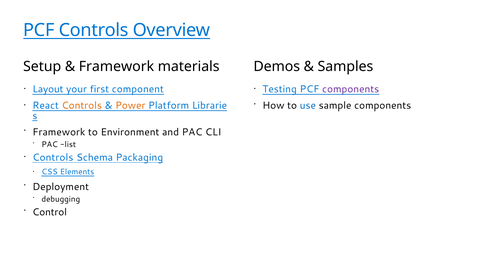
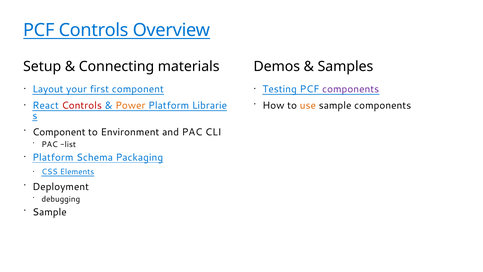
Framework at (116, 66): Framework -> Connecting
use colour: blue -> orange
Controls at (82, 106) colour: orange -> red
Framework at (59, 132): Framework -> Component
Controls at (53, 157): Controls -> Platform
Control at (50, 212): Control -> Sample
